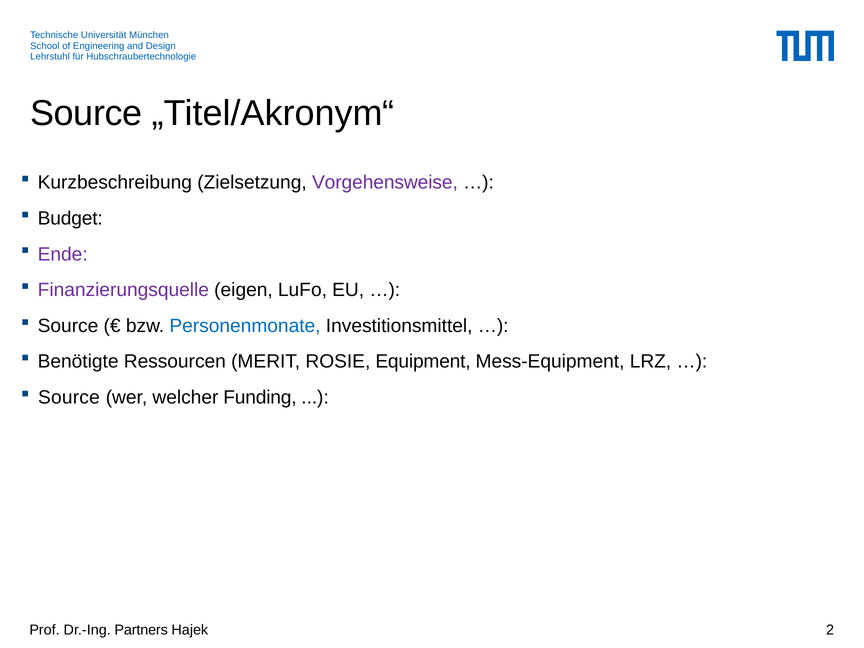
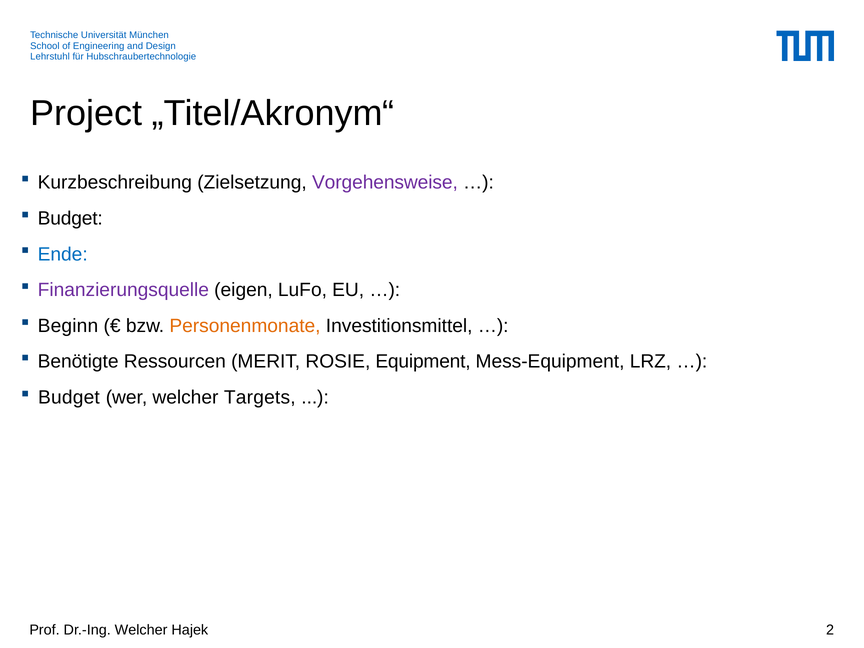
Source at (86, 113): Source -> Project
Ende colour: purple -> blue
Source at (68, 326): Source -> Beginn
Personenmonate colour: blue -> orange
Source at (69, 397): Source -> Budget
Funding: Funding -> Targets
Dr.-Ing Partners: Partners -> Welcher
